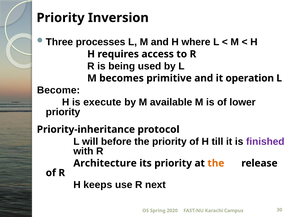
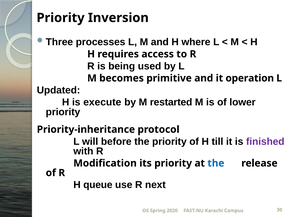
Become: Become -> Updated
available: available -> restarted
Architecture: Architecture -> Modification
the at (216, 163) colour: orange -> blue
keeps: keeps -> queue
